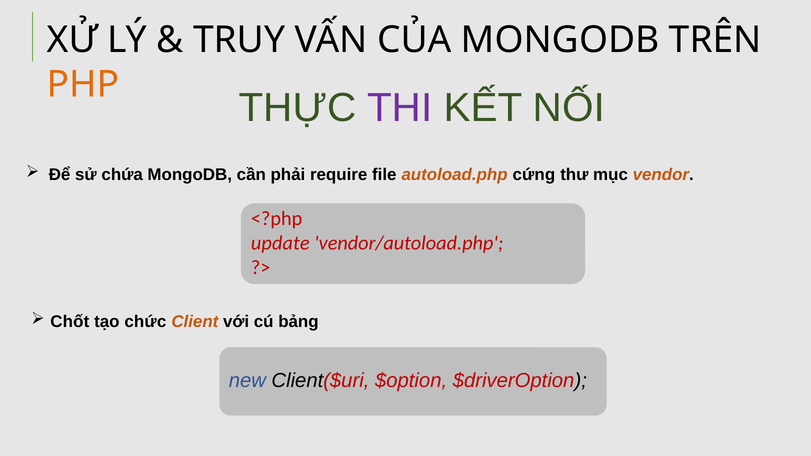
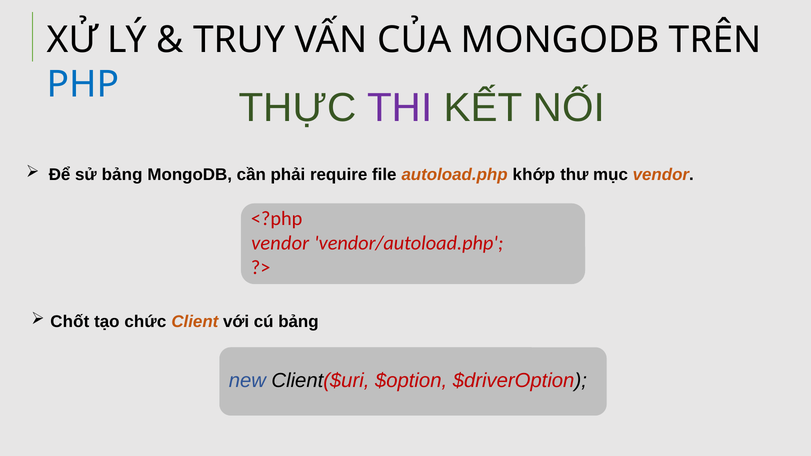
PHP colour: orange -> blue
sử chứa: chứa -> bảng
cứng: cứng -> khớp
update at (280, 243): update -> vendor
